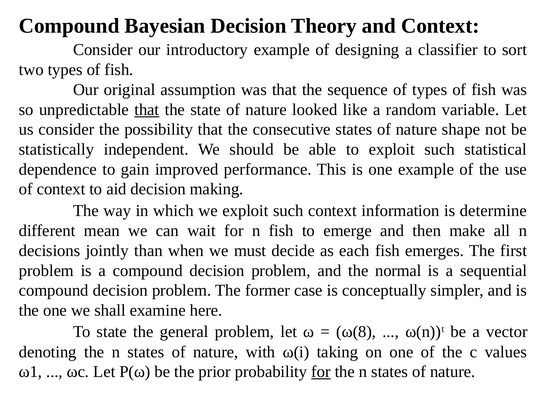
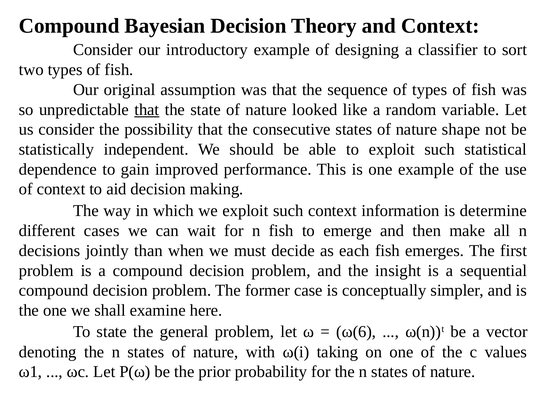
mean: mean -> cases
normal: normal -> insight
ω(8: ω(8 -> ω(6
for at (321, 371) underline: present -> none
